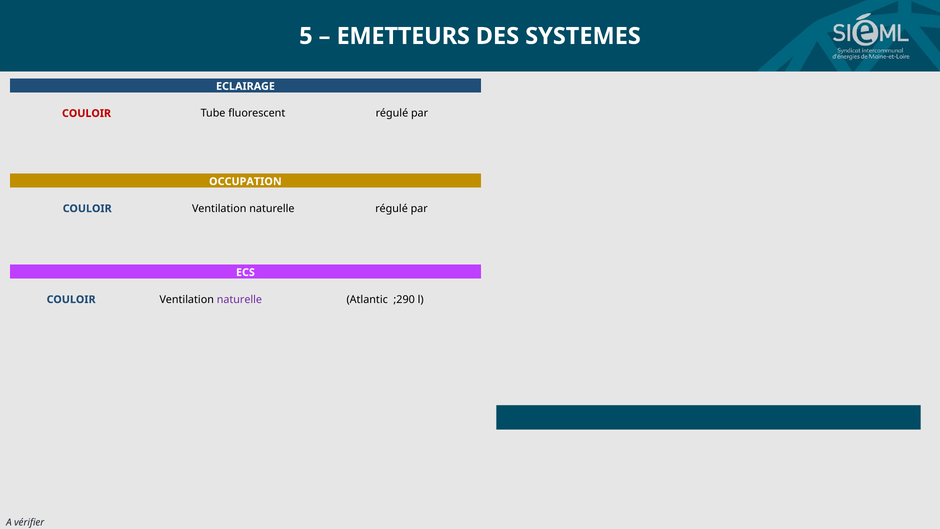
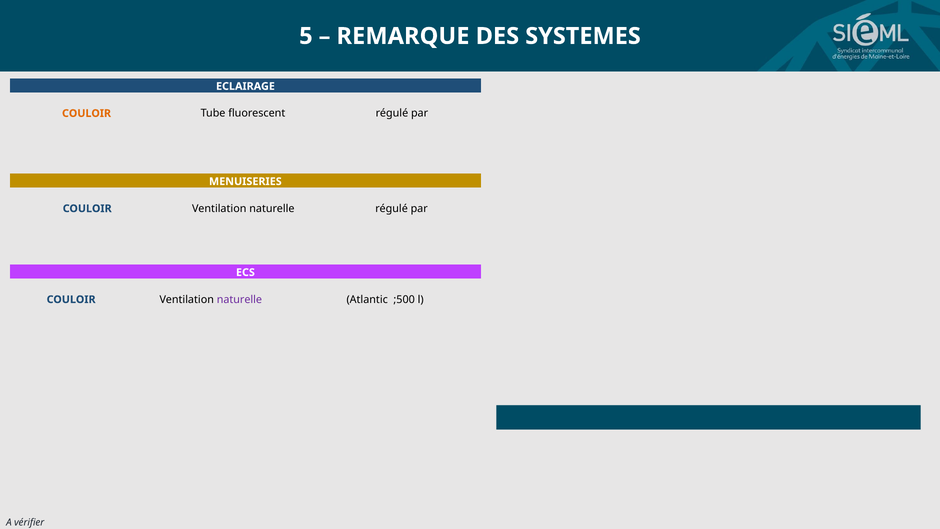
EMETTEURS: EMETTEURS -> REMARQUE
COULOIR at (86, 113) colour: red -> orange
OCCUPATION: OCCUPATION -> MENUISERIES
;290: ;290 -> ;500
